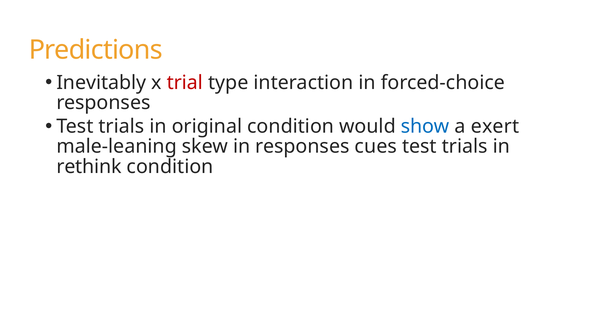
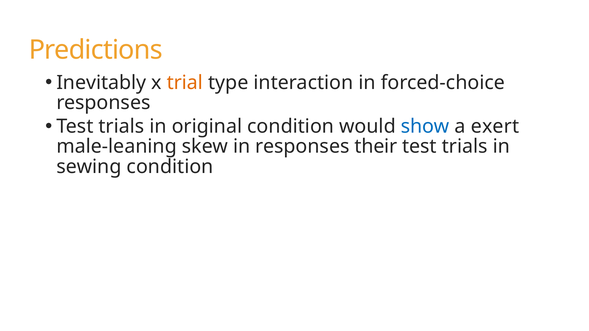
trial colour: red -> orange
cues: cues -> their
rethink: rethink -> sewing
